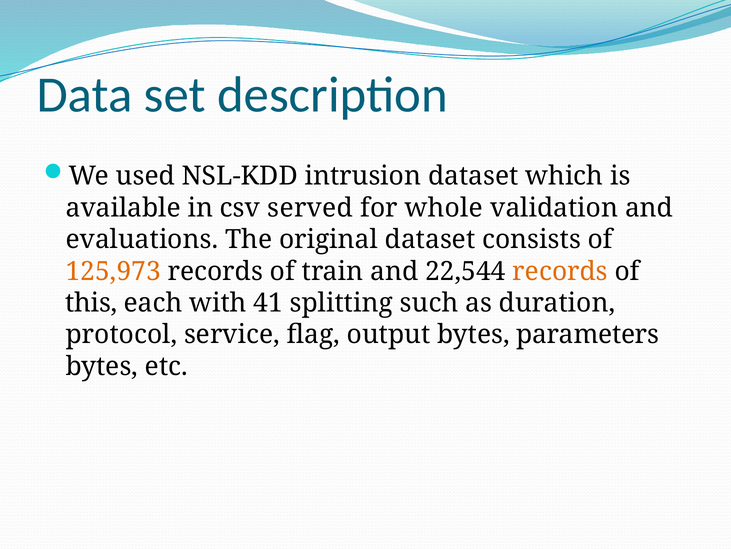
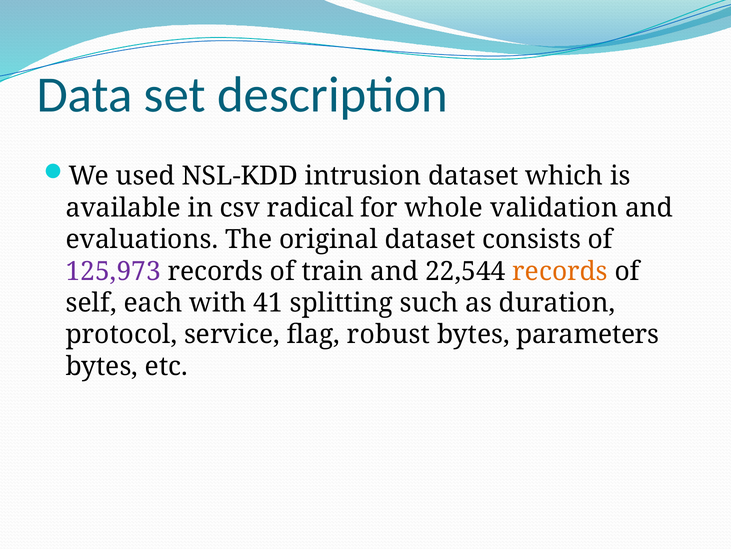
served: served -> radical
125,973 colour: orange -> purple
this: this -> self
output: output -> robust
